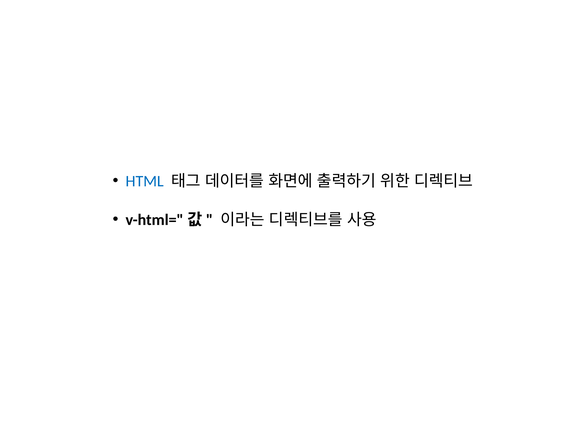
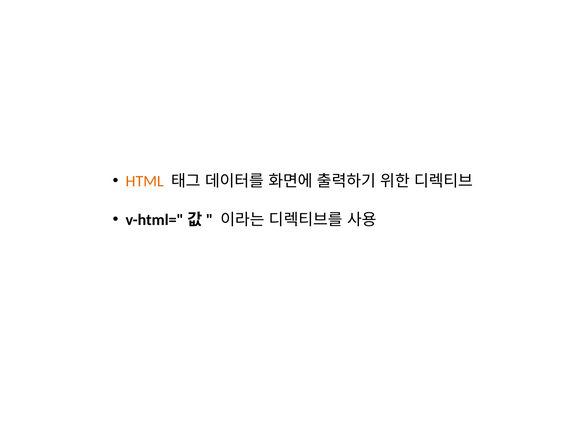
HTML colour: blue -> orange
